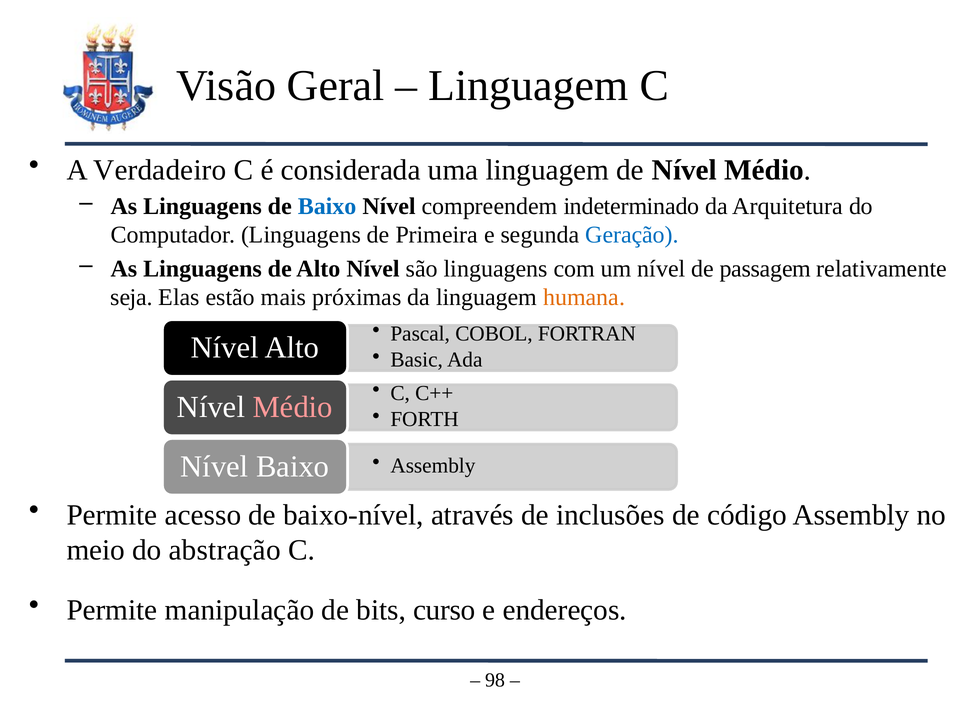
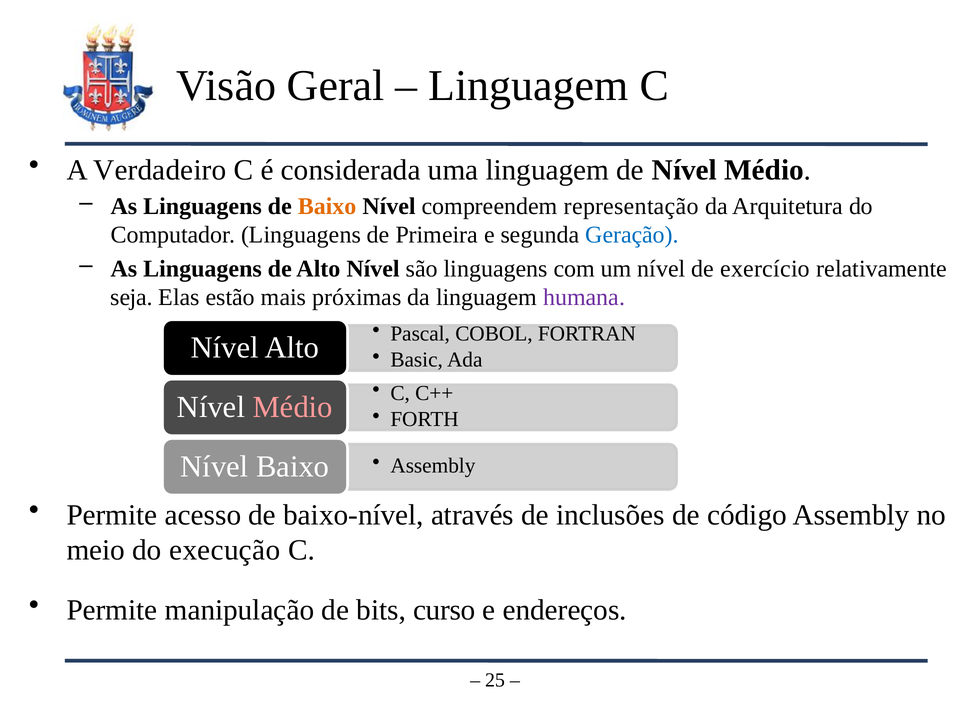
Baixo at (327, 206) colour: blue -> orange
indeterminado: indeterminado -> representação
passagem: passagem -> exercício
humana colour: orange -> purple
abstração: abstração -> execução
98: 98 -> 25
